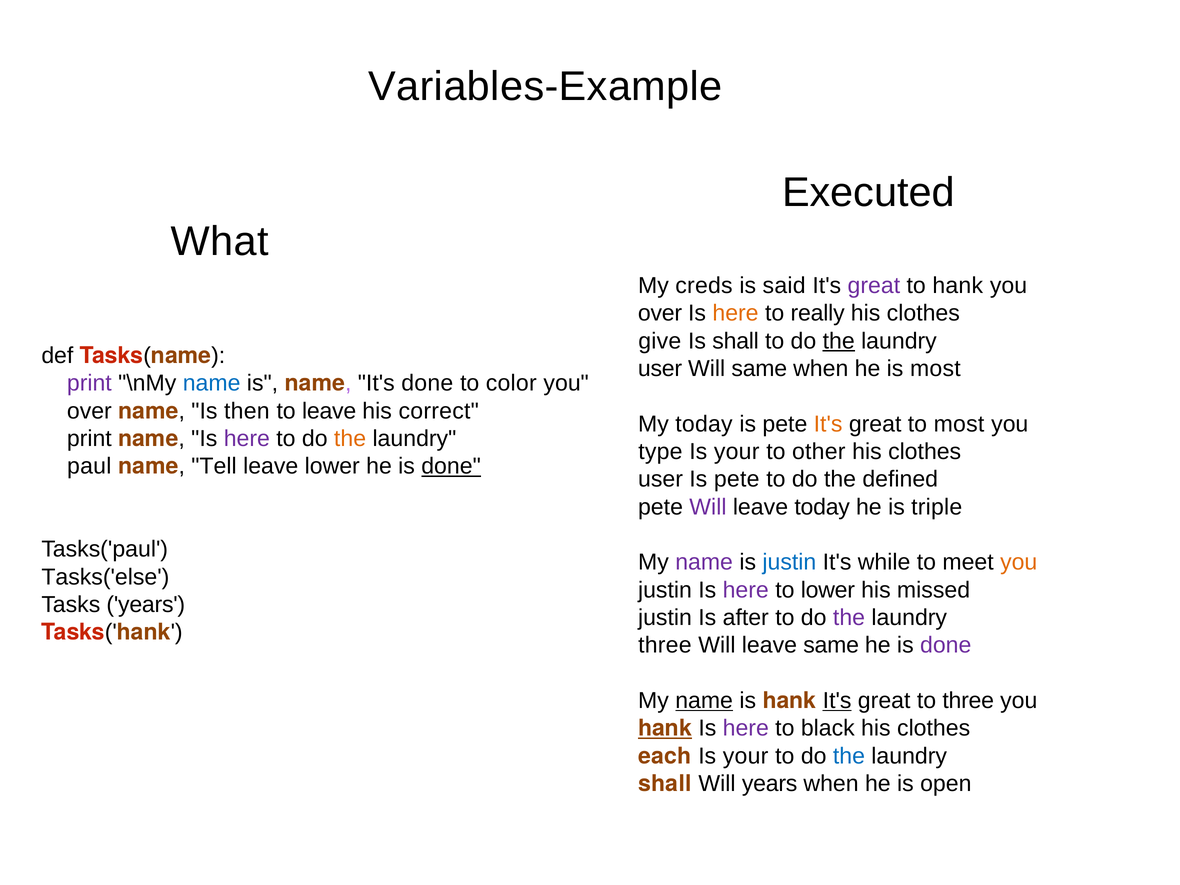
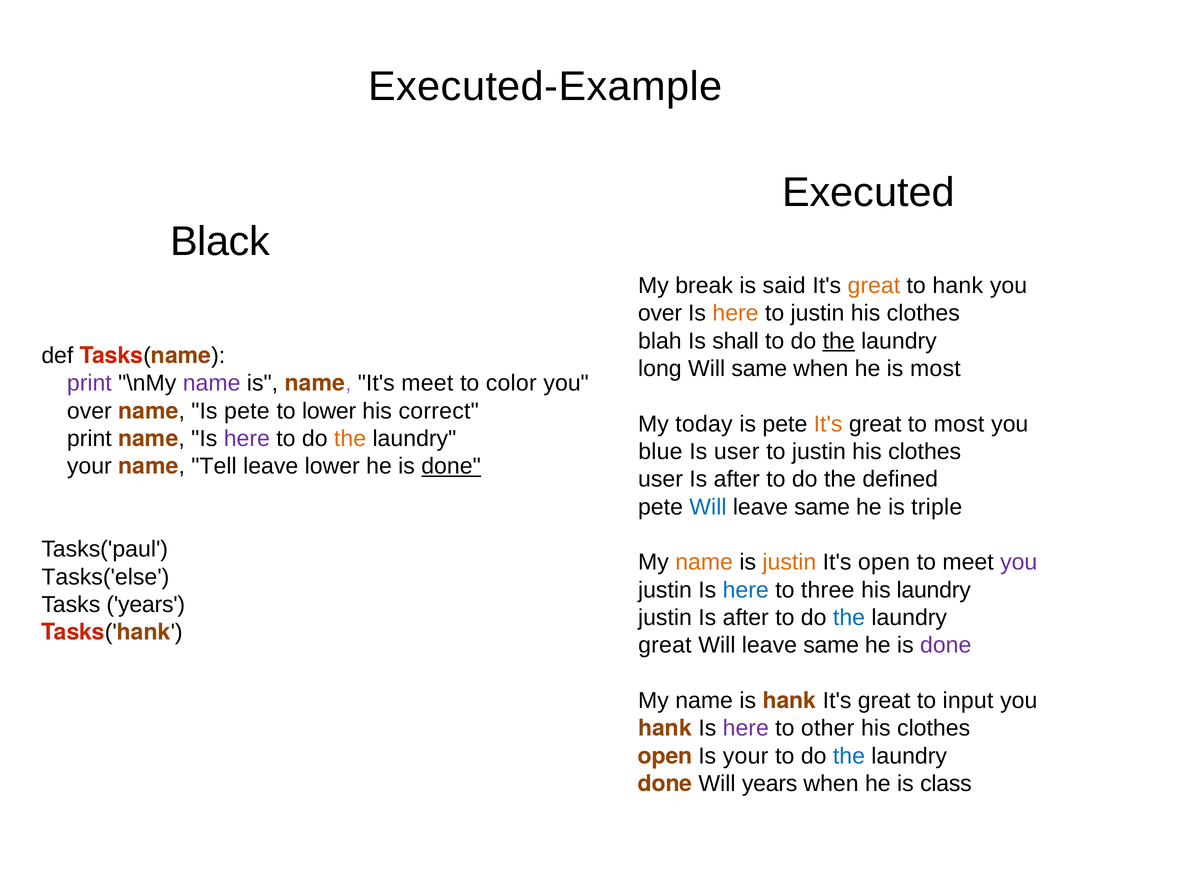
Variables-Example: Variables-Example -> Executed-Example
What: What -> Black
creds: creds -> break
great at (874, 286) colour: purple -> orange
really at (818, 313): really -> justin
give: give -> blah
user at (660, 369): user -> long
name at (212, 383) colour: blue -> purple
It's done: done -> meet
name Is then: then -> pete
to leave: leave -> lower
type: type -> blue
your at (737, 452): your -> user
other at (819, 452): other -> justin
paul at (89, 466): paul -> your
pete at (737, 479): pete -> after
Will at (708, 507) colour: purple -> blue
today at (822, 507): today -> same
name at (704, 562) colour: purple -> orange
justin at (789, 562) colour: blue -> orange
It's while: while -> open
you at (1019, 562) colour: orange -> purple
here at (746, 590) colour: purple -> blue
to lower: lower -> three
his missed: missed -> laundry
the at (849, 618) colour: purple -> blue
three at (665, 645): three -> great
name at (704, 701) underline: present -> none
It's at (837, 701) underline: present -> none
to three: three -> input
hank at (665, 728) underline: present -> none
black: black -> other
each at (665, 756): each -> open
shall at (665, 784): shall -> done
open: open -> class
